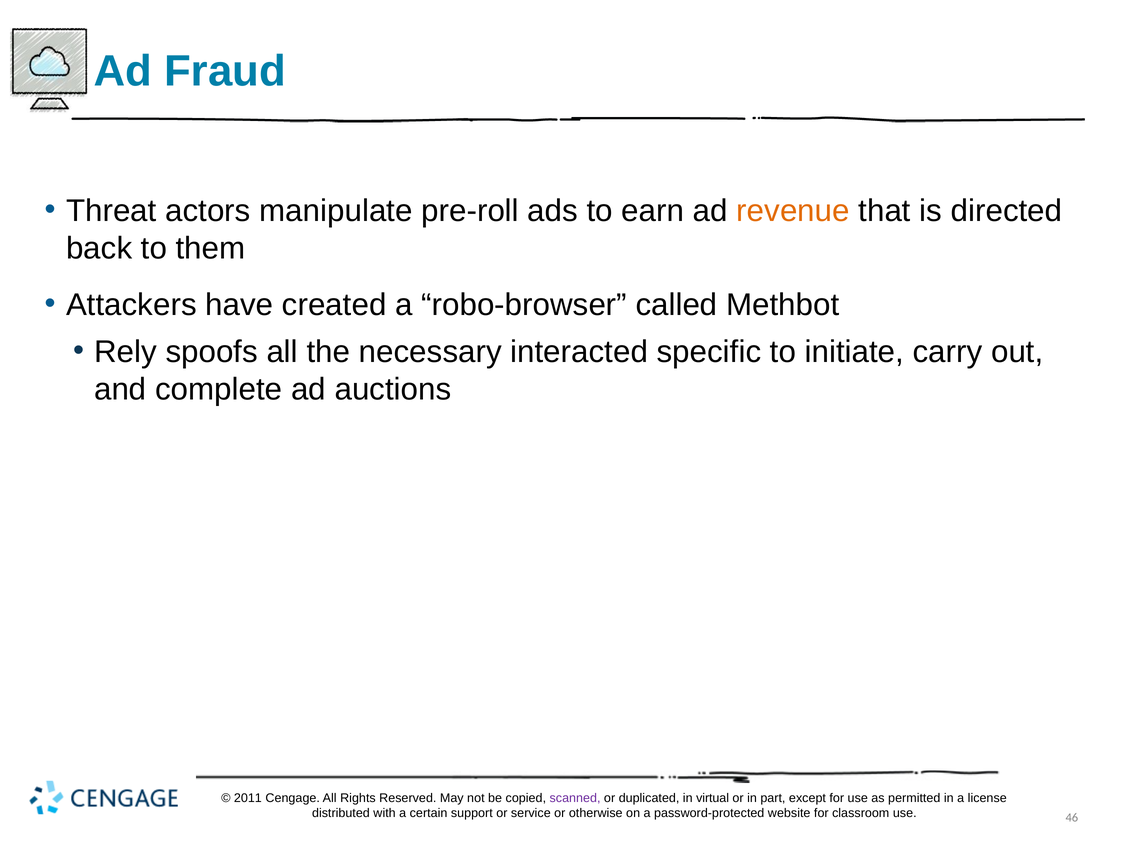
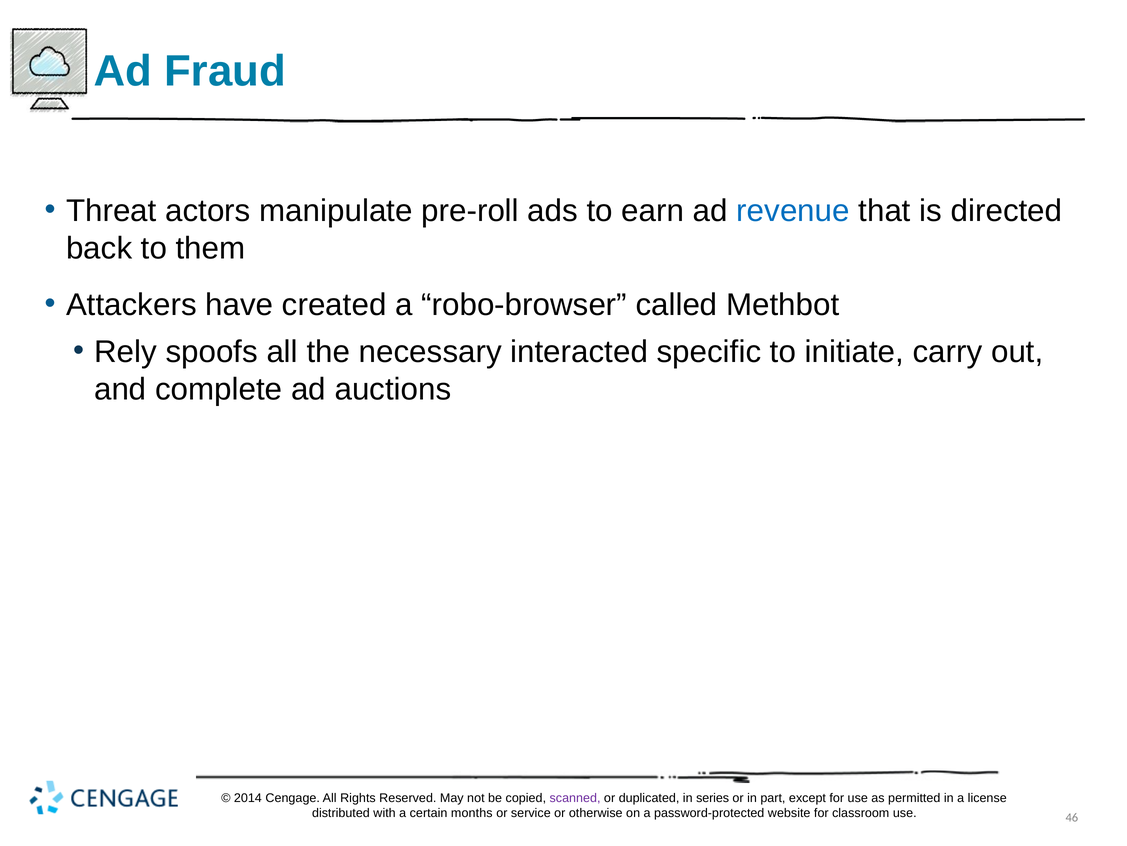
revenue colour: orange -> blue
2011: 2011 -> 2014
virtual: virtual -> series
support: support -> months
